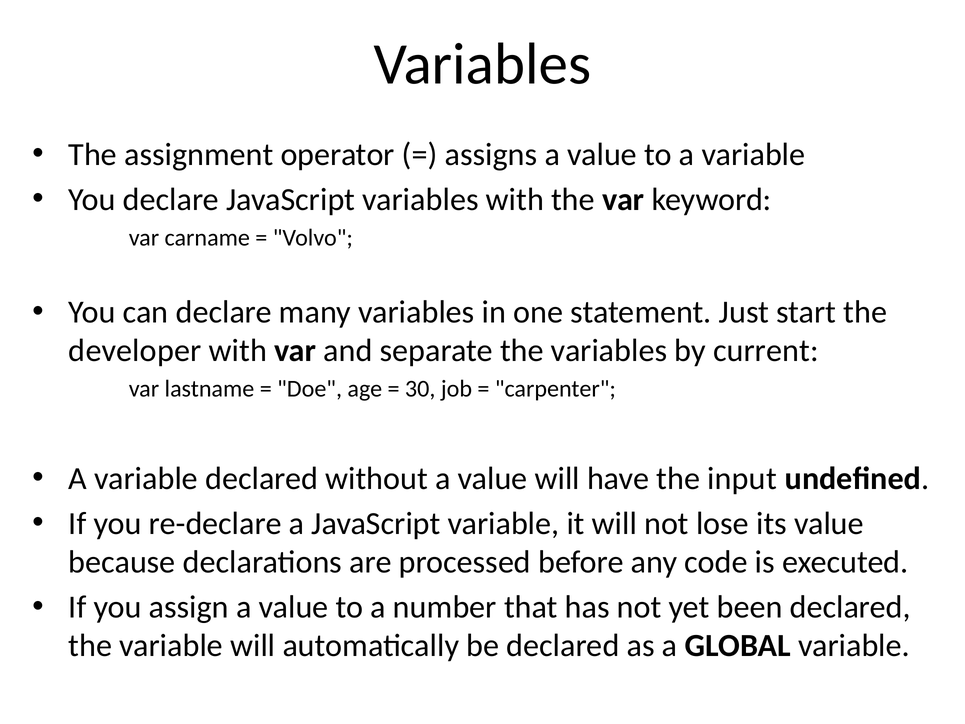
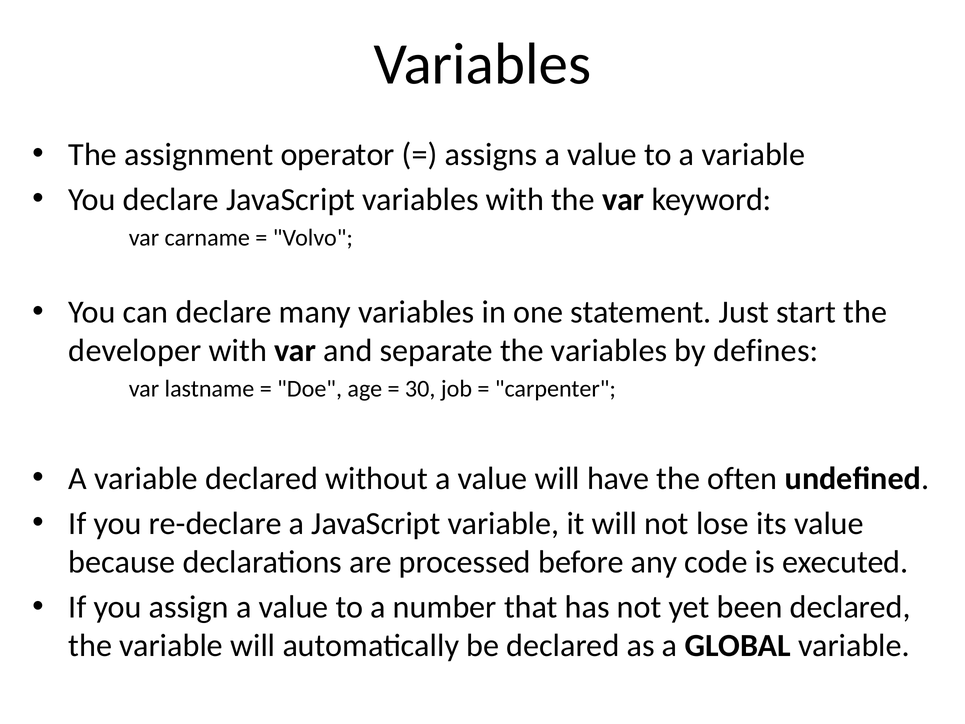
current: current -> defines
input: input -> often
